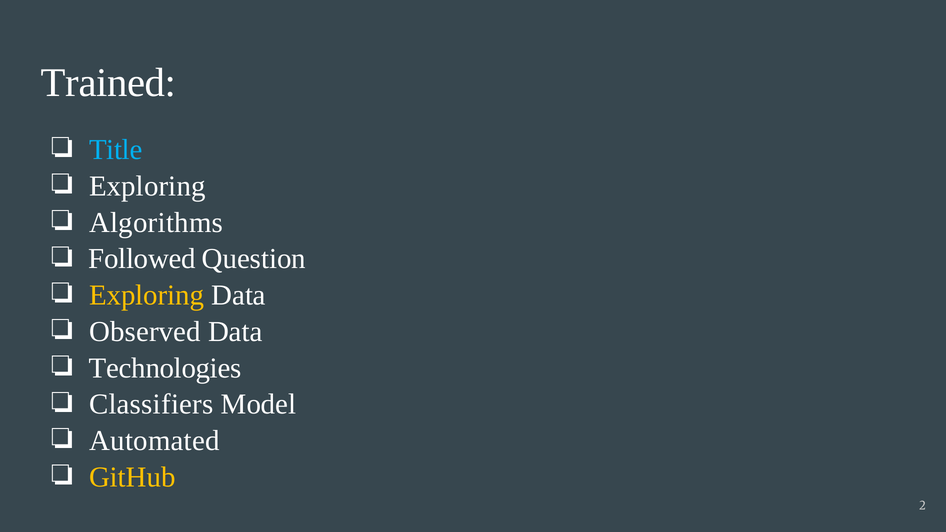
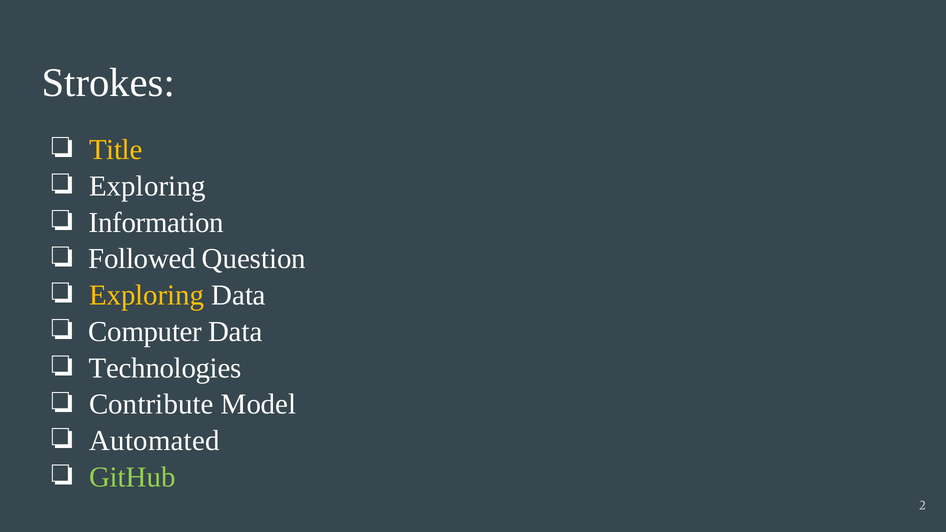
Trained: Trained -> Strokes
Title colour: light blue -> yellow
Algorithms: Algorithms -> Information
Observed: Observed -> Computer
Classifiers: Classifiers -> Contribute
GitHub colour: yellow -> light green
